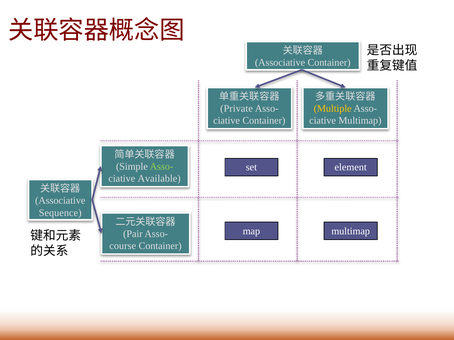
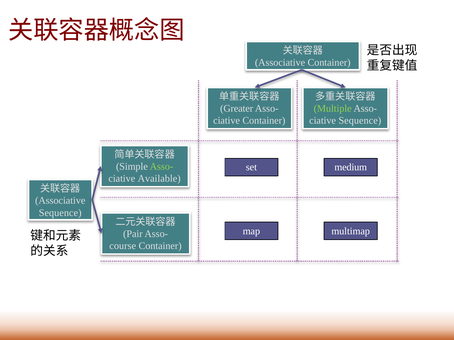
Private: Private -> Greater
Multiple colour: yellow -> light green
ciative Multimap: Multimap -> Sequence
element: element -> medium
